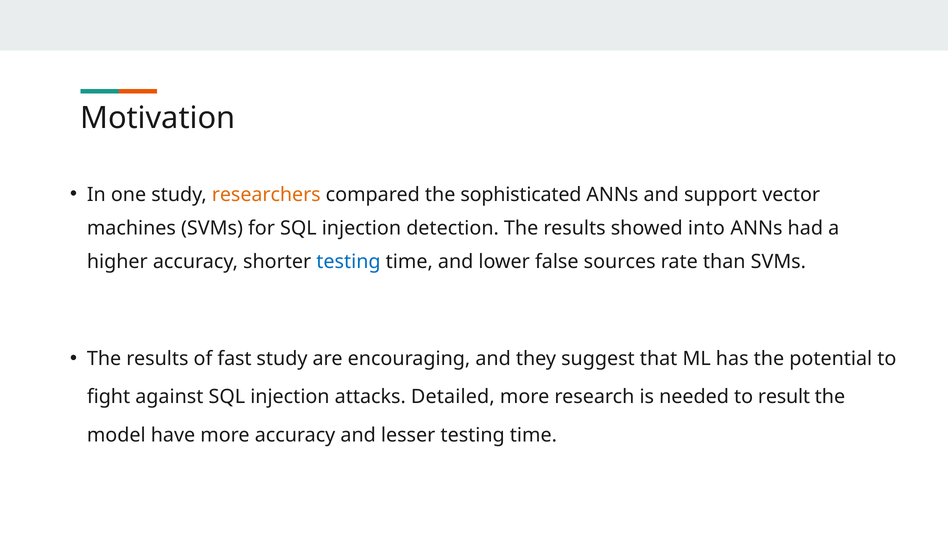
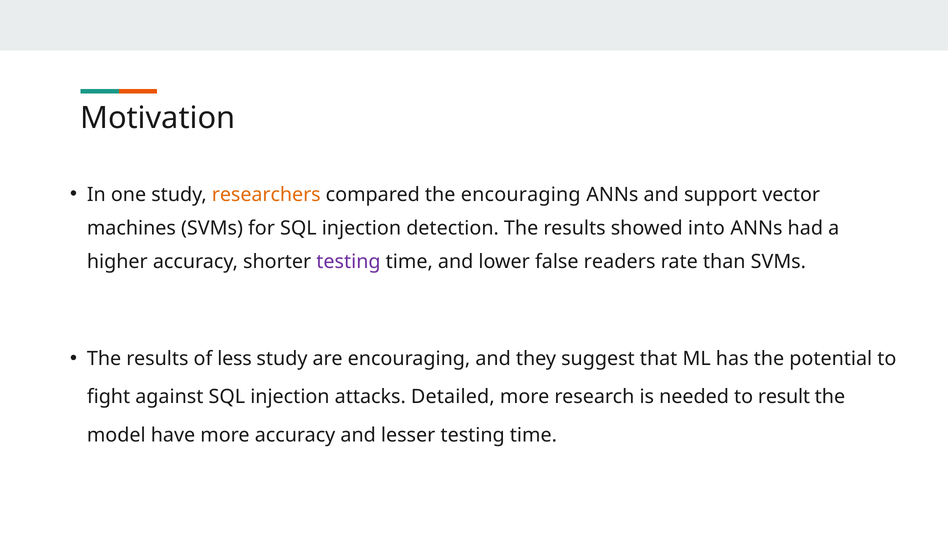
the sophisticated: sophisticated -> encouraging
testing at (348, 262) colour: blue -> purple
sources: sources -> readers
fast: fast -> less
